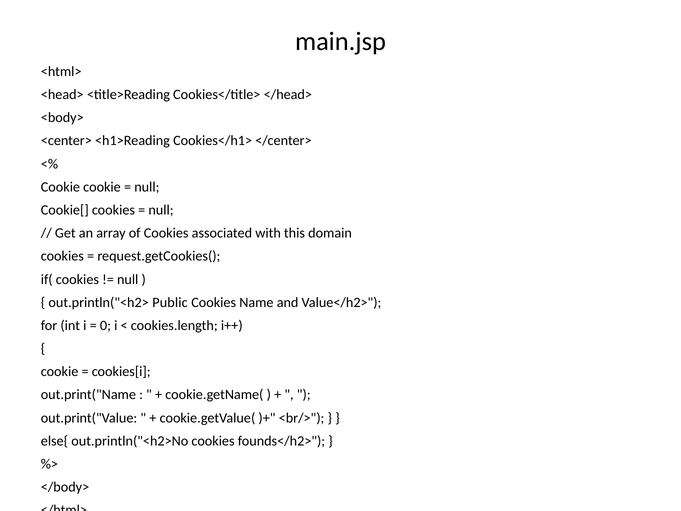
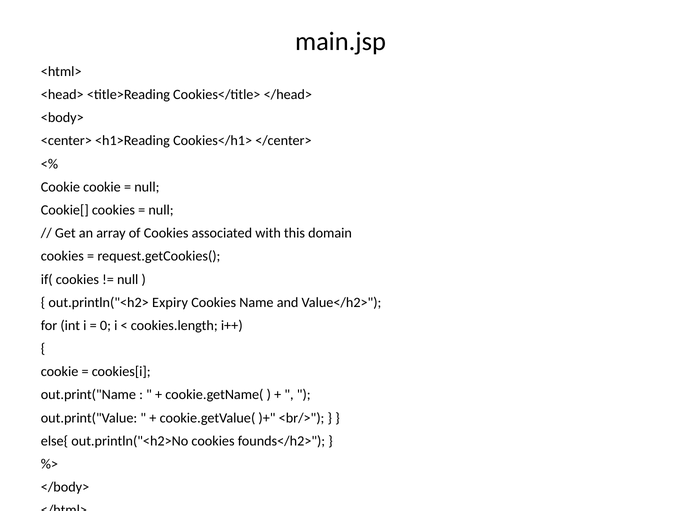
Public: Public -> Expiry
